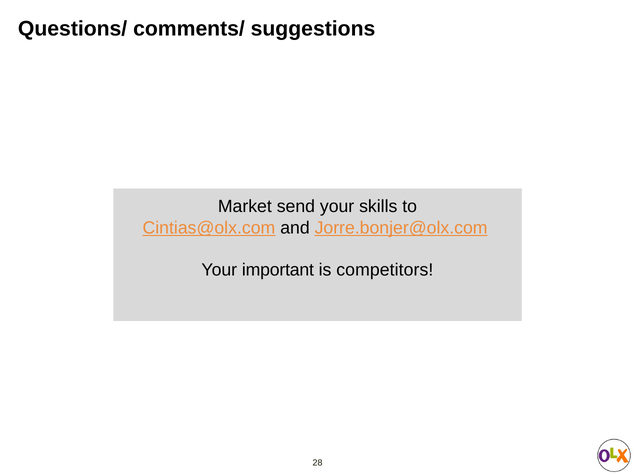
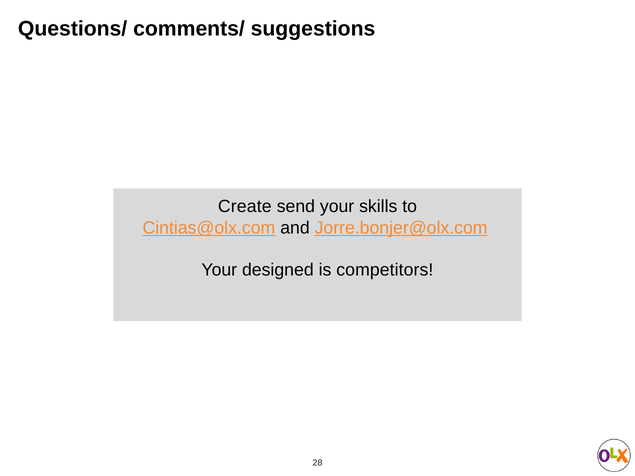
Market: Market -> Create
important: important -> designed
